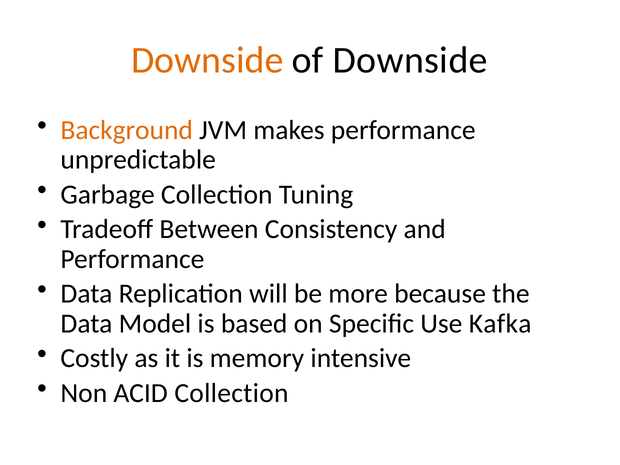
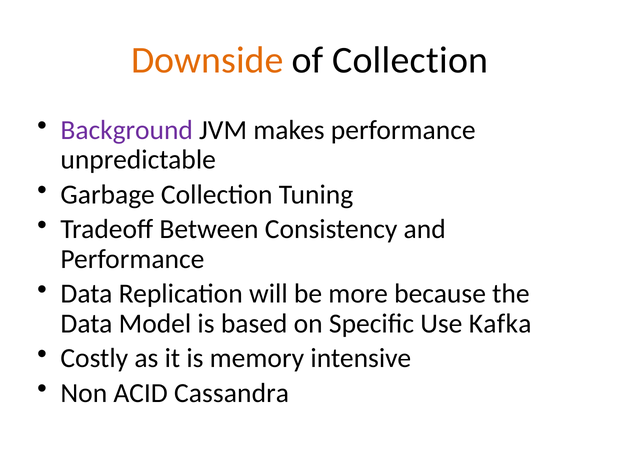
of Downside: Downside -> Collection
Background colour: orange -> purple
ACID Collection: Collection -> Cassandra
